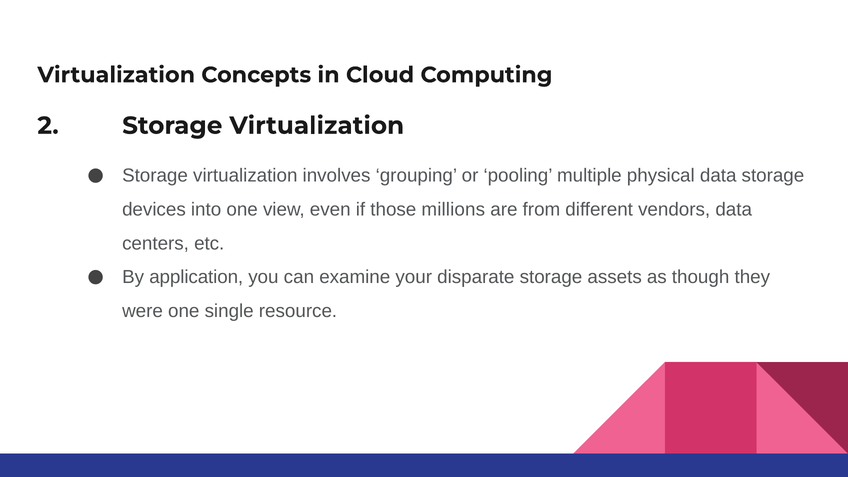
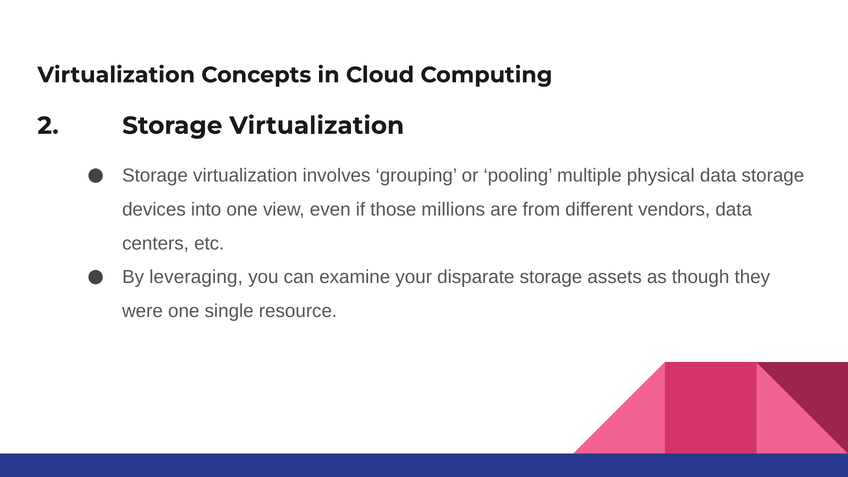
application: application -> leveraging
